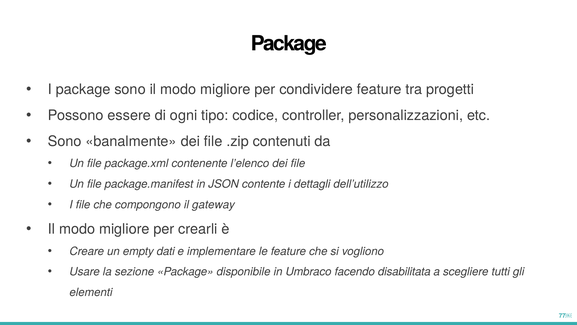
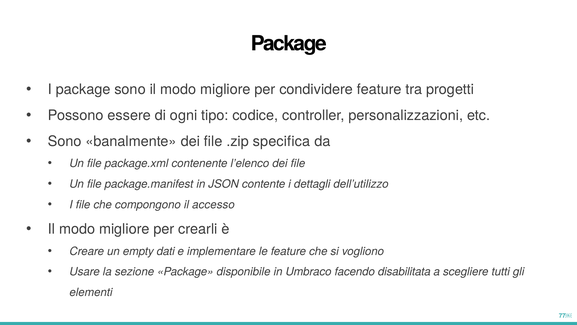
contenuti: contenuti -> specifica
gateway: gateway -> accesso
